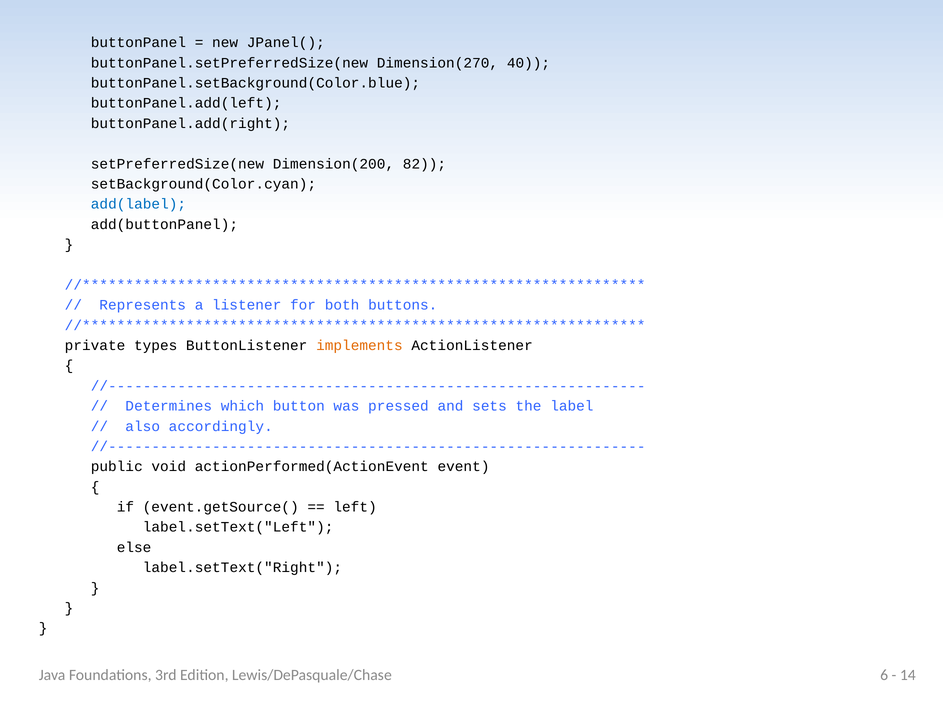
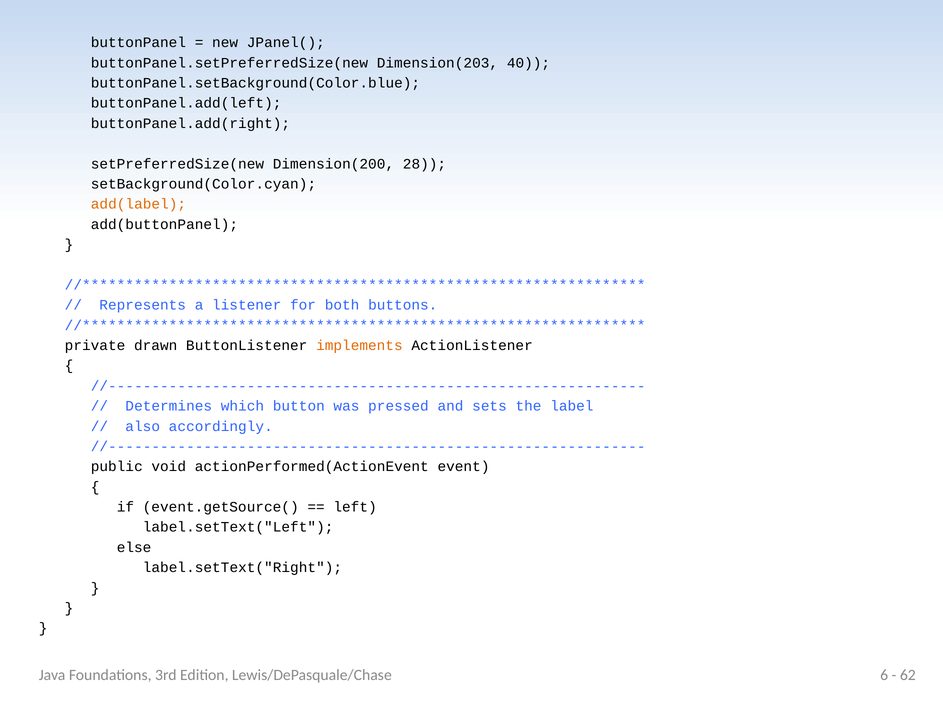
Dimension(270: Dimension(270 -> Dimension(203
82: 82 -> 28
add(label colour: blue -> orange
types: types -> drawn
14: 14 -> 62
